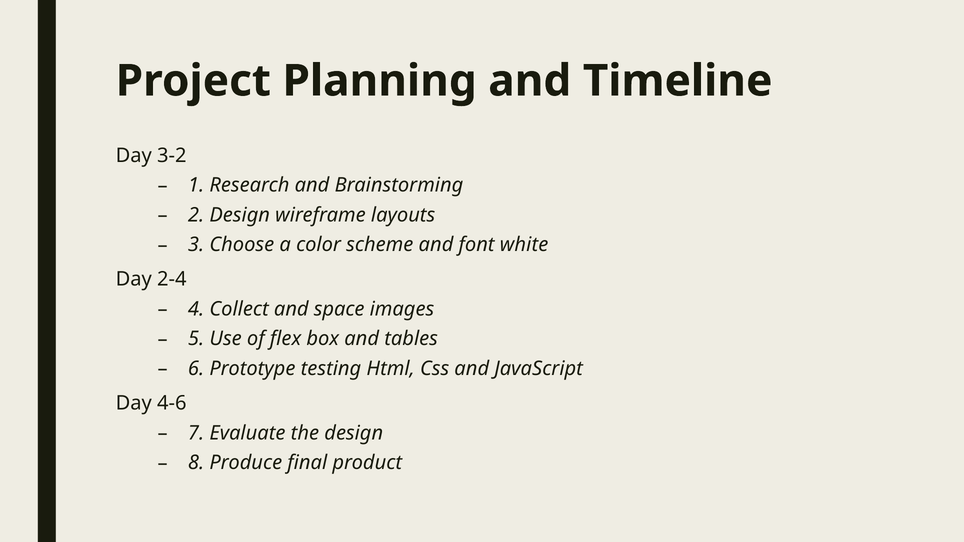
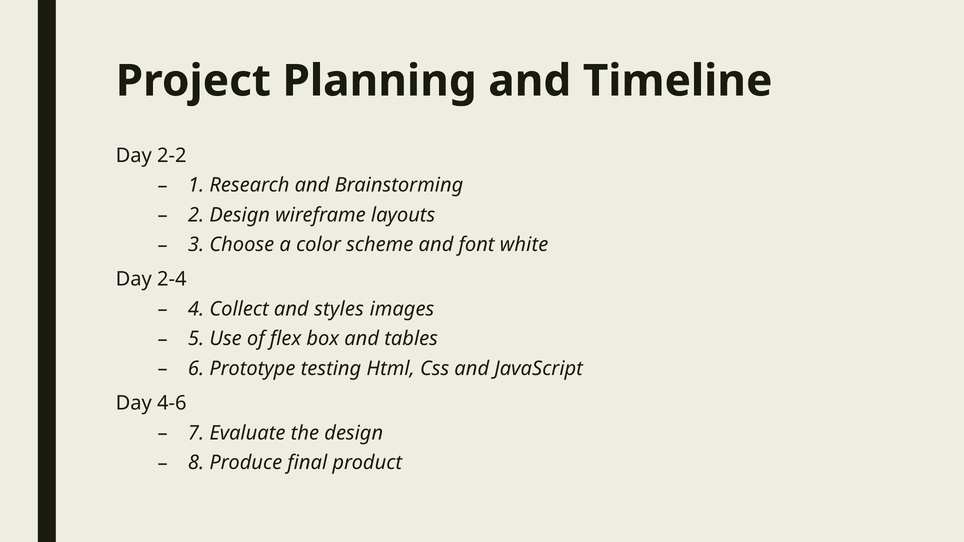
3-2: 3-2 -> 2-2
space: space -> styles
